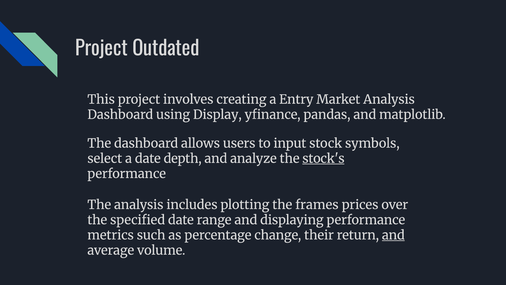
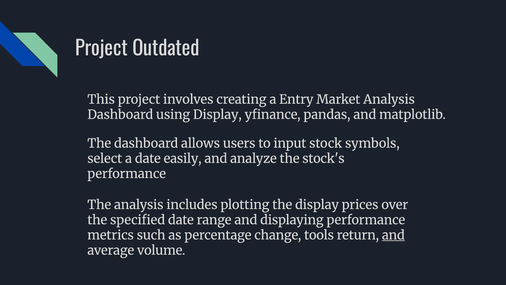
depth: depth -> easily
stock's underline: present -> none
the frames: frames -> display
their: their -> tools
